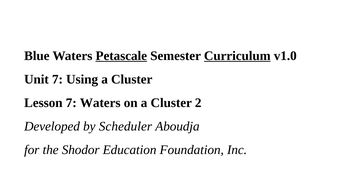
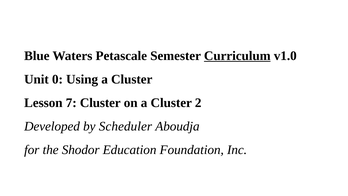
Petascale underline: present -> none
Unit 7: 7 -> 0
7 Waters: Waters -> Cluster
